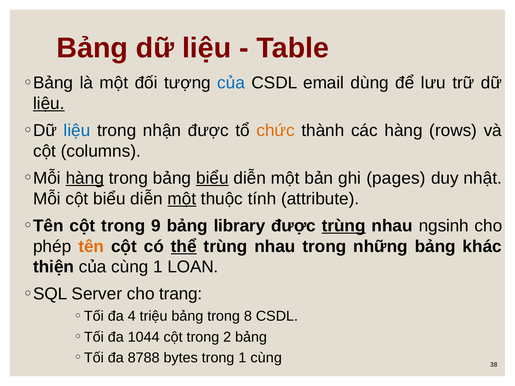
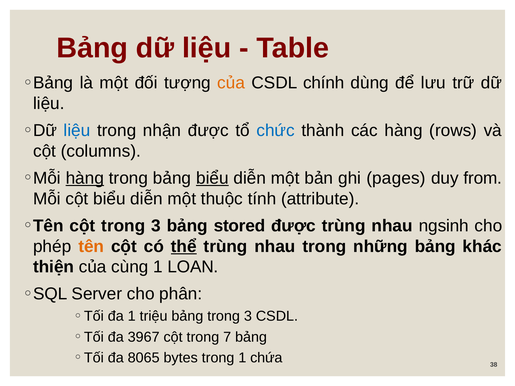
của at (231, 83) colour: blue -> orange
email: email -> chính
liệu at (49, 104) underline: present -> none
chức colour: orange -> blue
nhật: nhật -> from
một at (182, 199) underline: present -> none
cột trong 9: 9 -> 3
library: library -> stored
trùng at (344, 226) underline: present -> none
trang: trang -> phân
đa 4: 4 -> 1
bảng trong 8: 8 -> 3
1044: 1044 -> 3967
2: 2 -> 7
8788: 8788 -> 8065
1 cùng: cùng -> chứa
